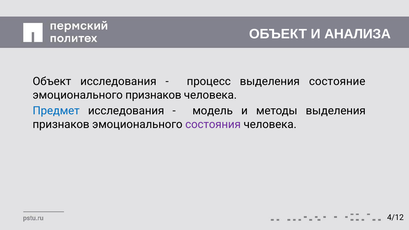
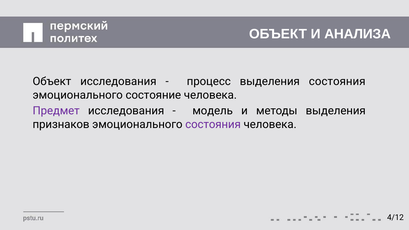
выделения состояние: состояние -> состояния
эмоционального признаков: признаков -> состояние
Предмет colour: blue -> purple
